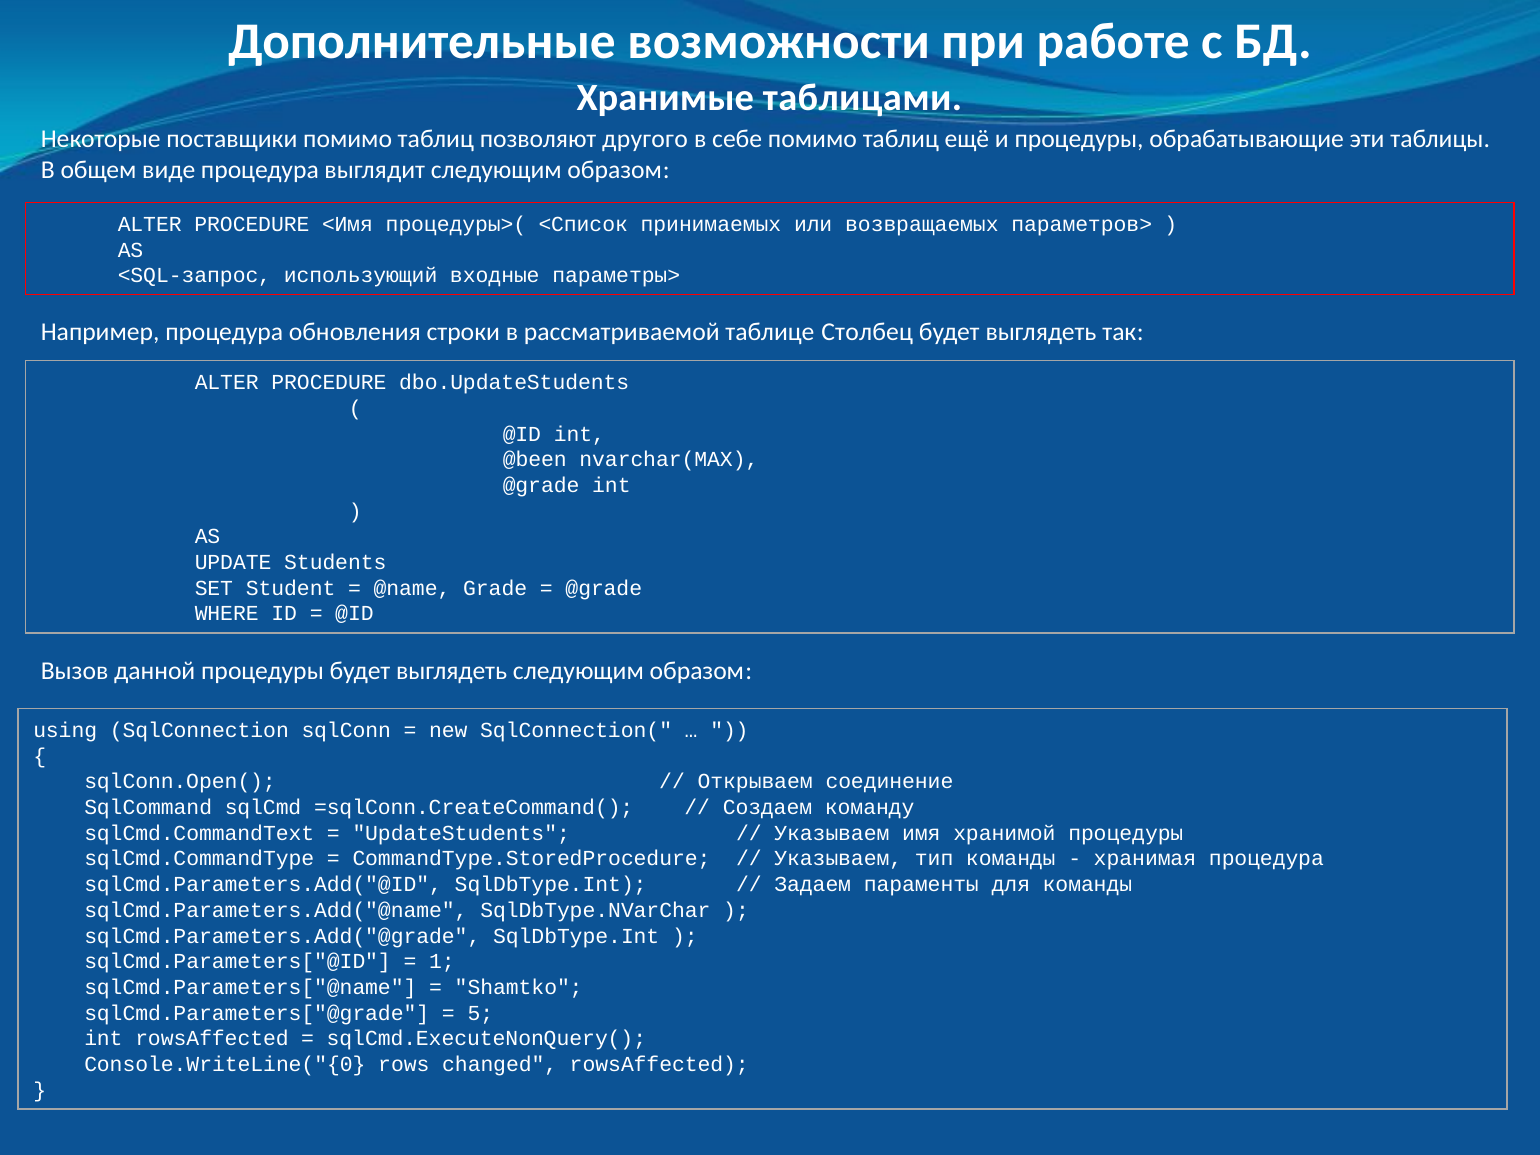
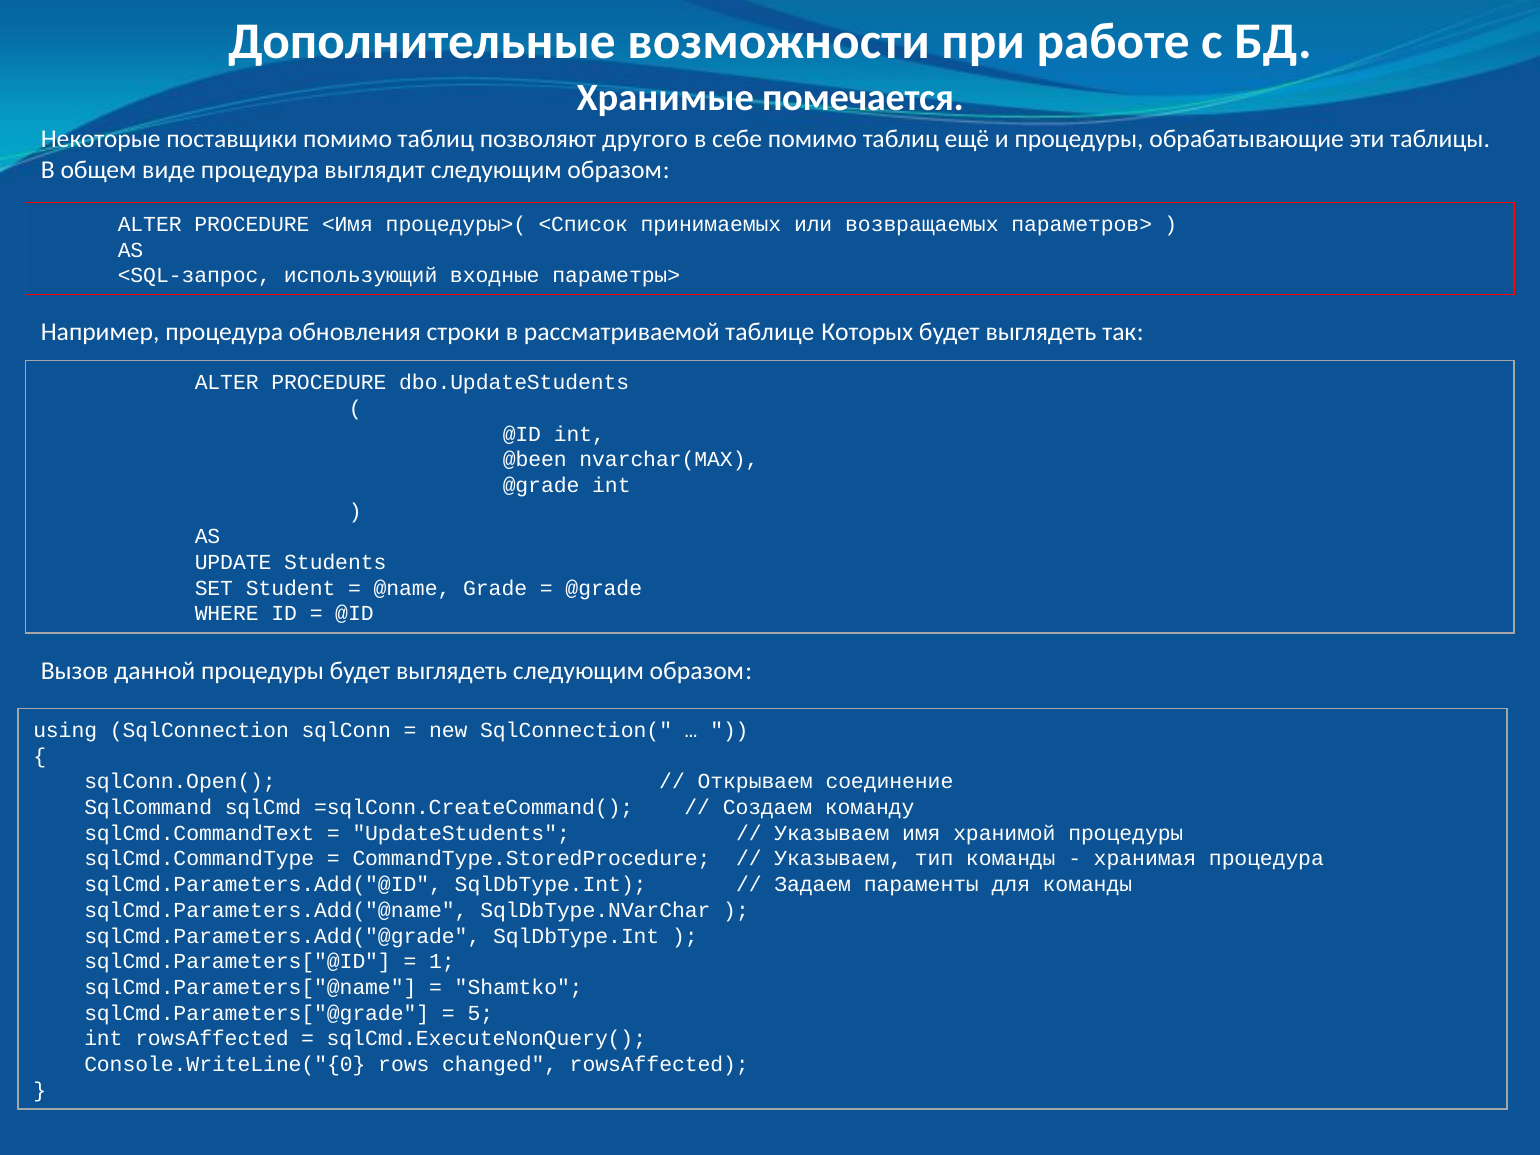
таблицами: таблицами -> помечается
Столбец: Столбец -> Которых
